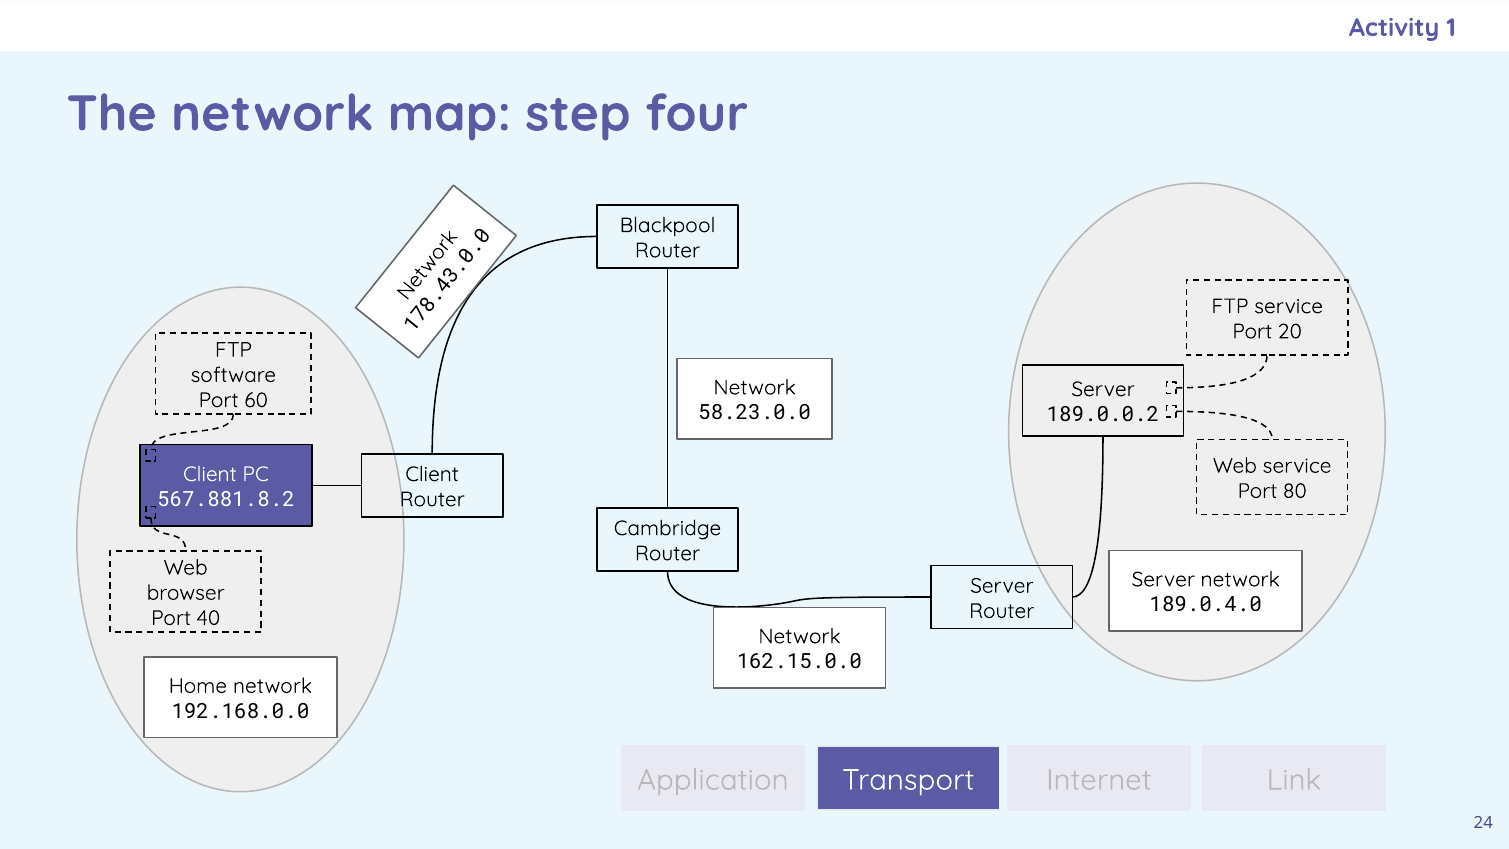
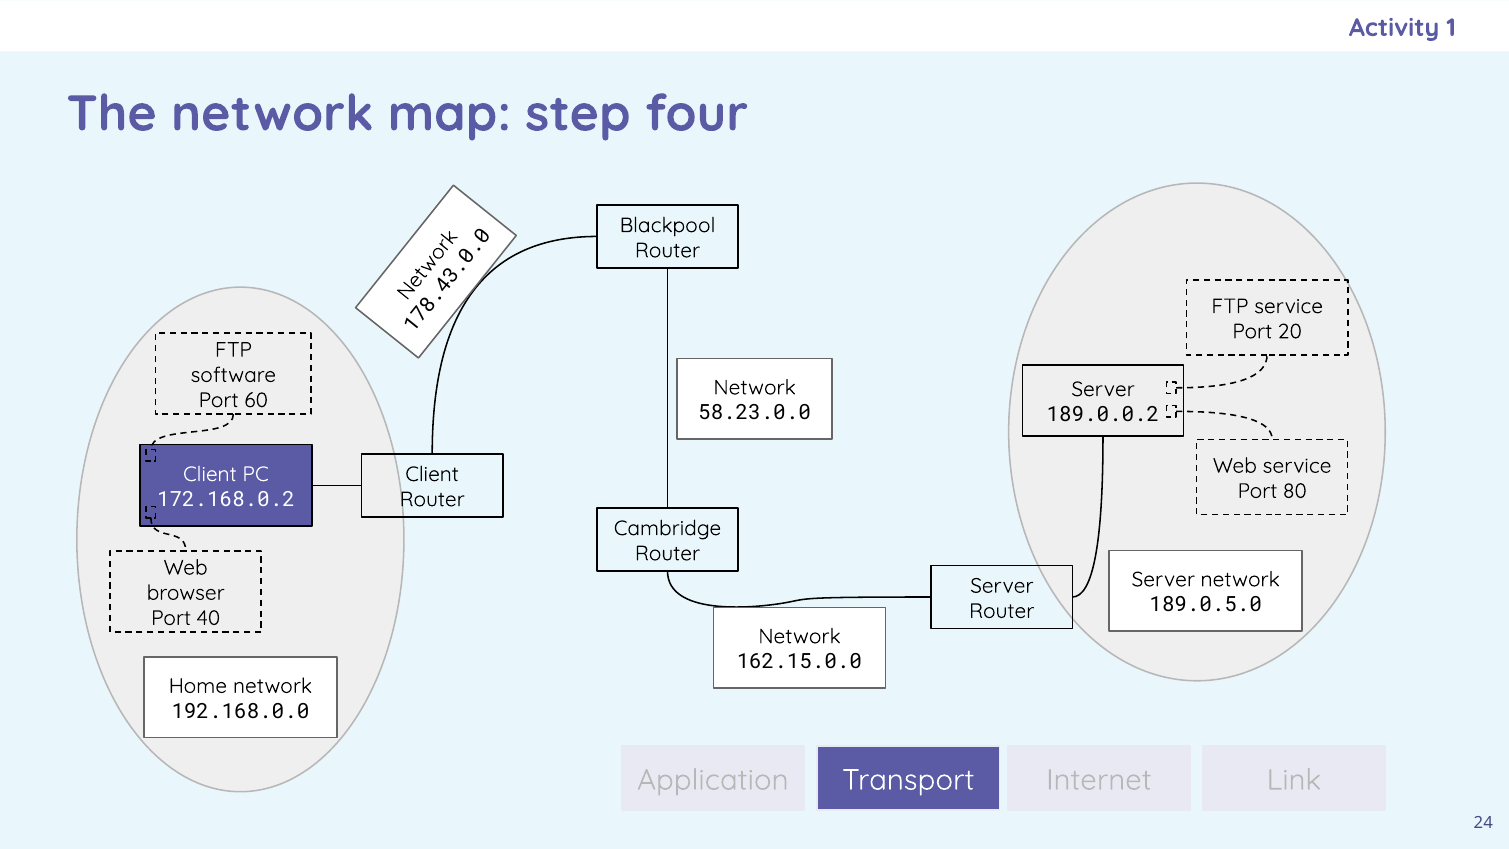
567.881.8.2: 567.881.8.2 -> 172.168.0.2
189.0.4.0: 189.0.4.0 -> 189.0.5.0
